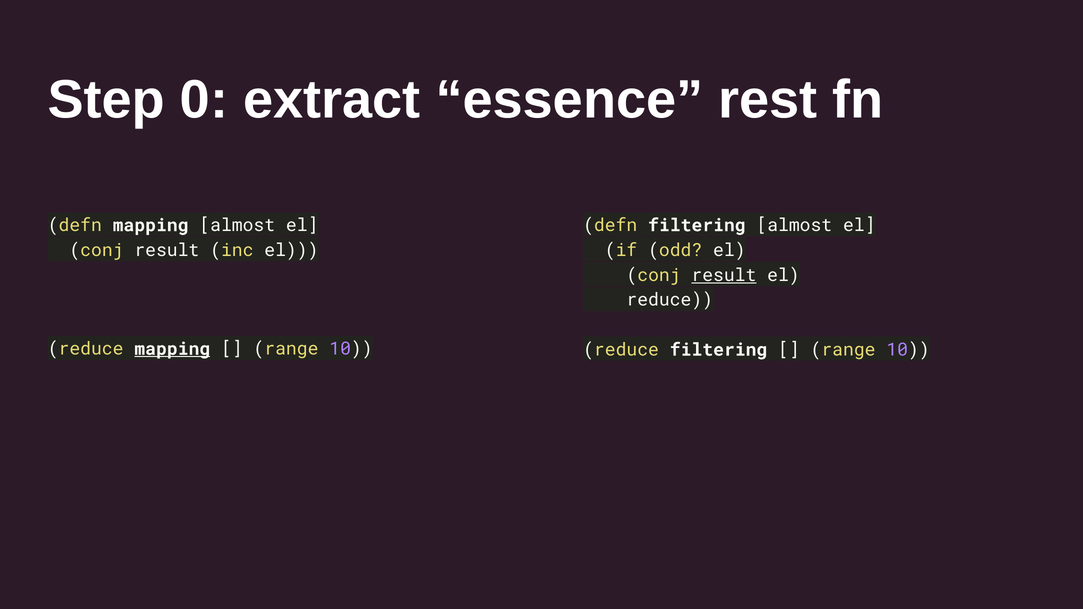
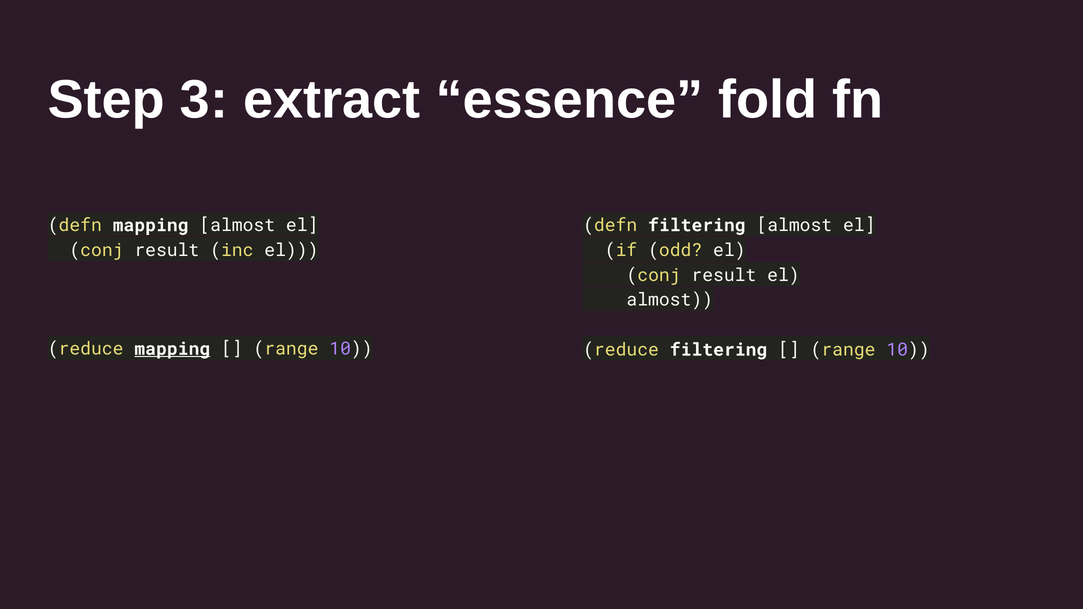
0: 0 -> 3
rest: rest -> fold
result at (724, 275) underline: present -> none
reduce at (670, 300): reduce -> almost
